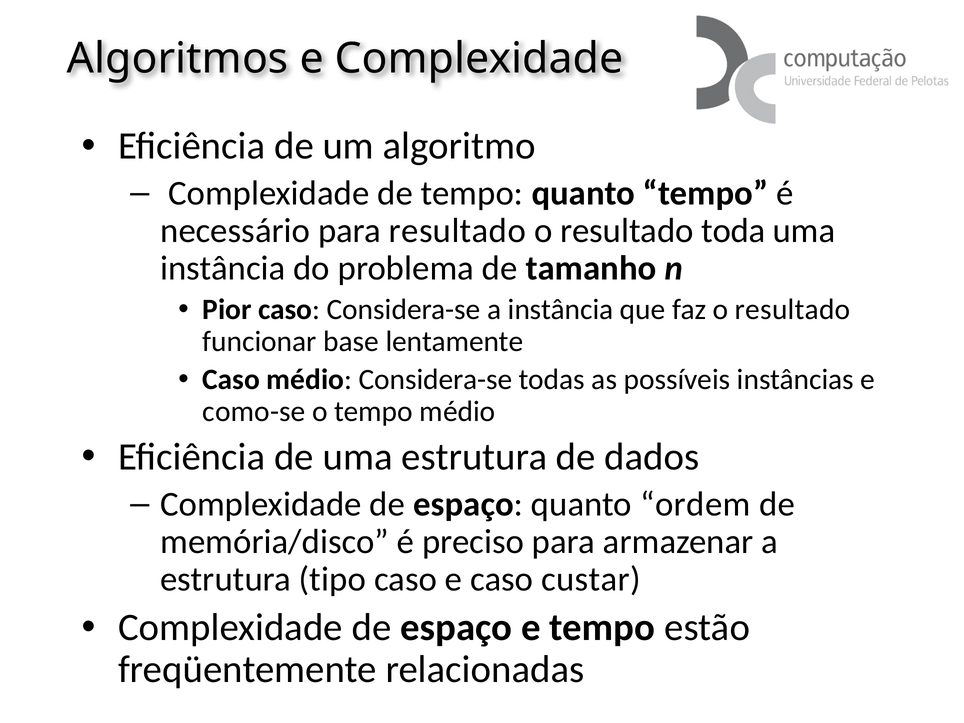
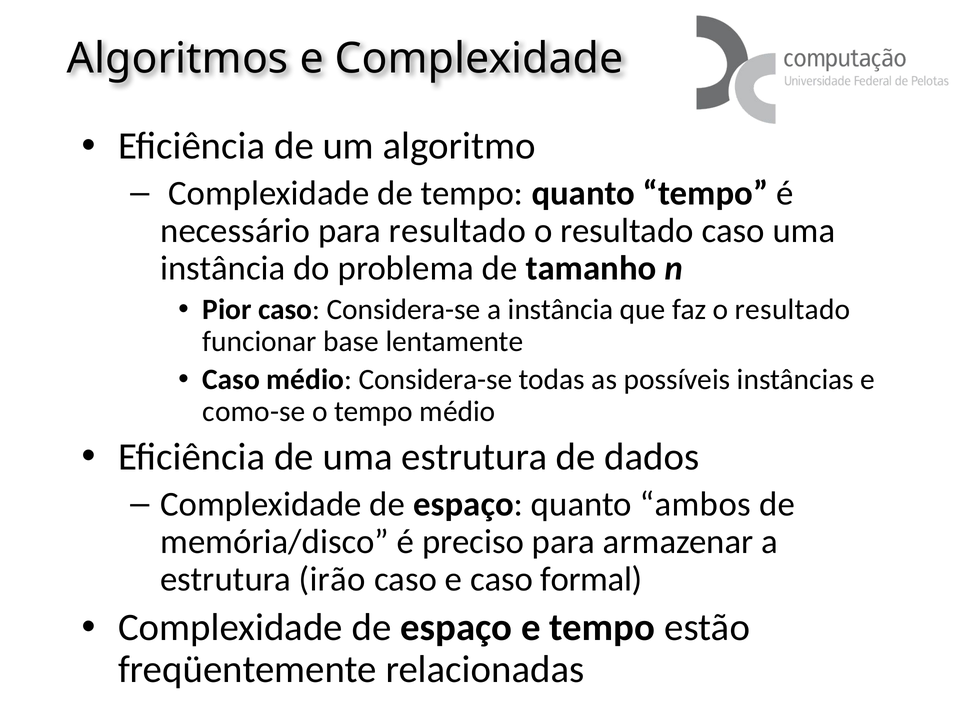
resultado toda: toda -> caso
ordem: ordem -> ambos
tipo: tipo -> irão
custar: custar -> formal
